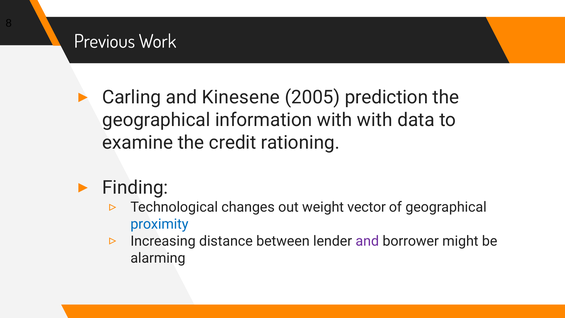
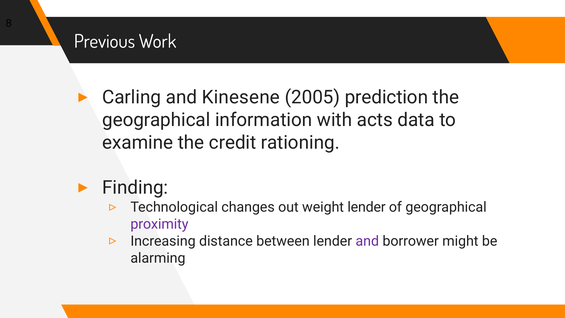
with with: with -> acts
weight vector: vector -> lender
proximity colour: blue -> purple
